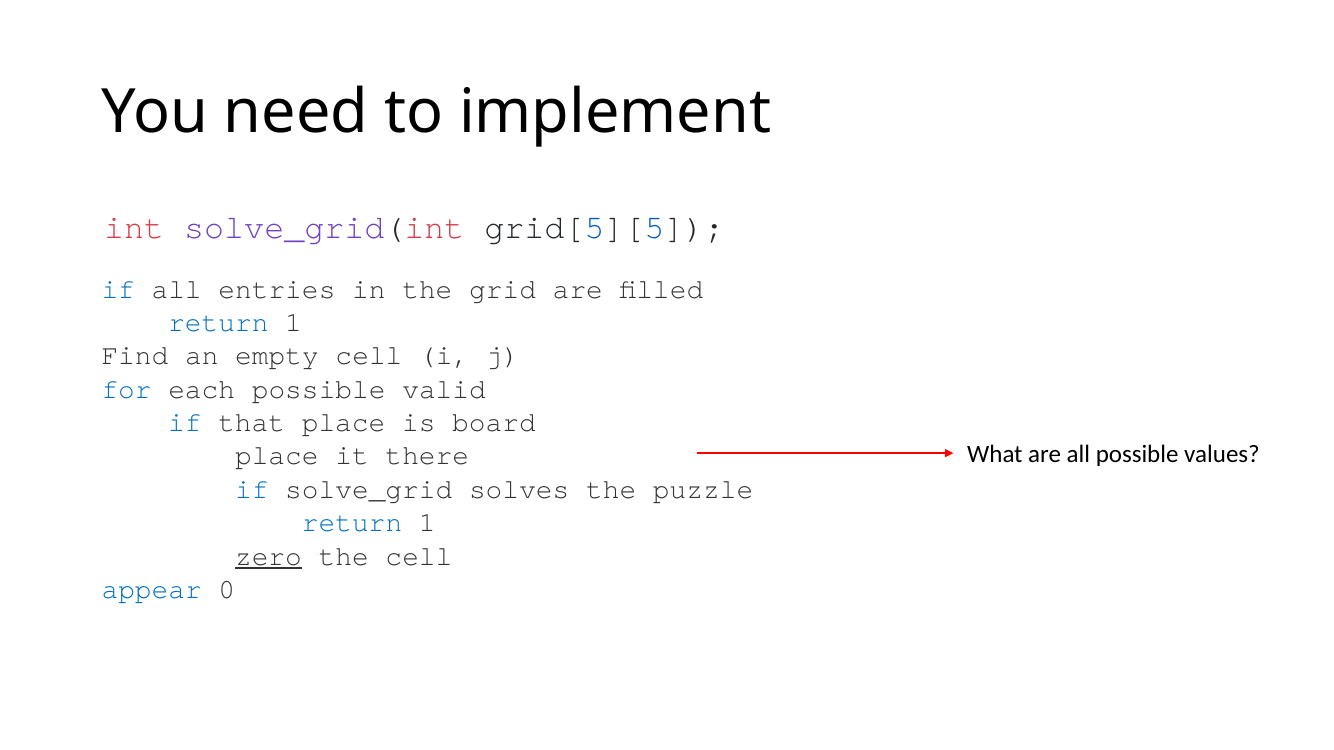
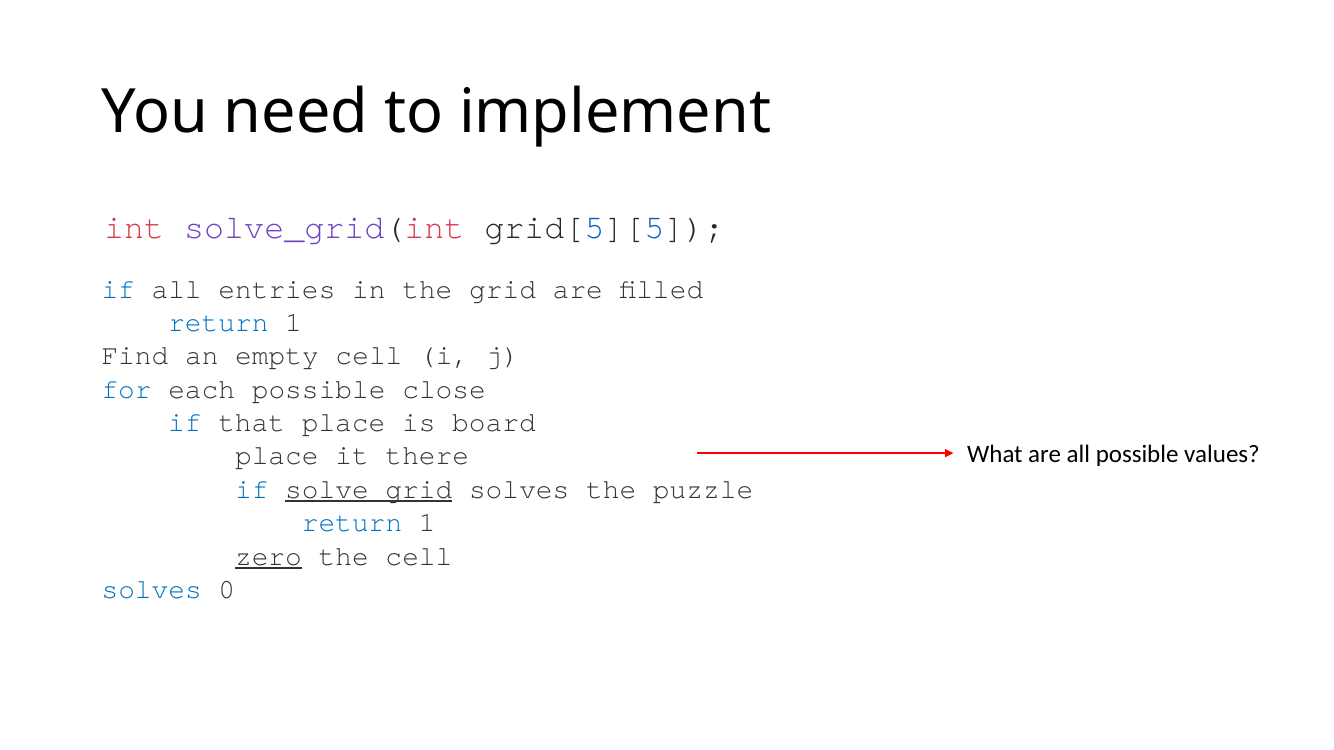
valid: valid -> close
solve_grid underline: none -> present
appear at (152, 589): appear -> solves
